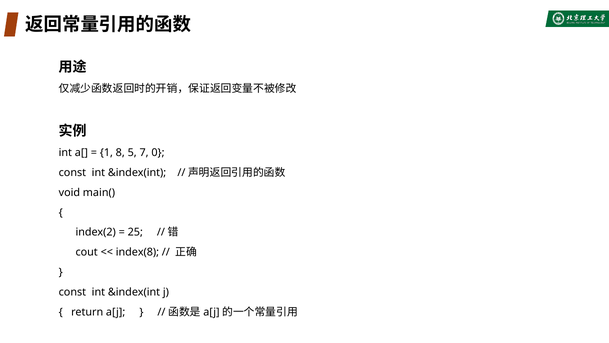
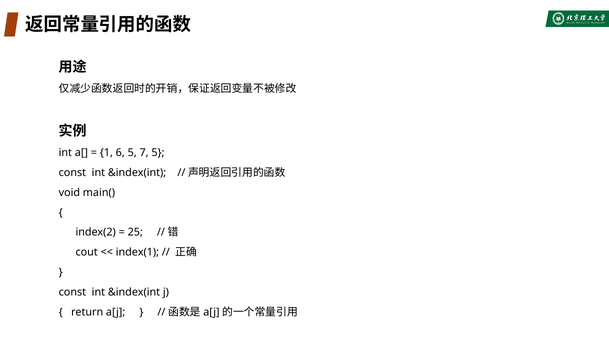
8: 8 -> 6
7 0: 0 -> 5
index(8: index(8 -> index(1
